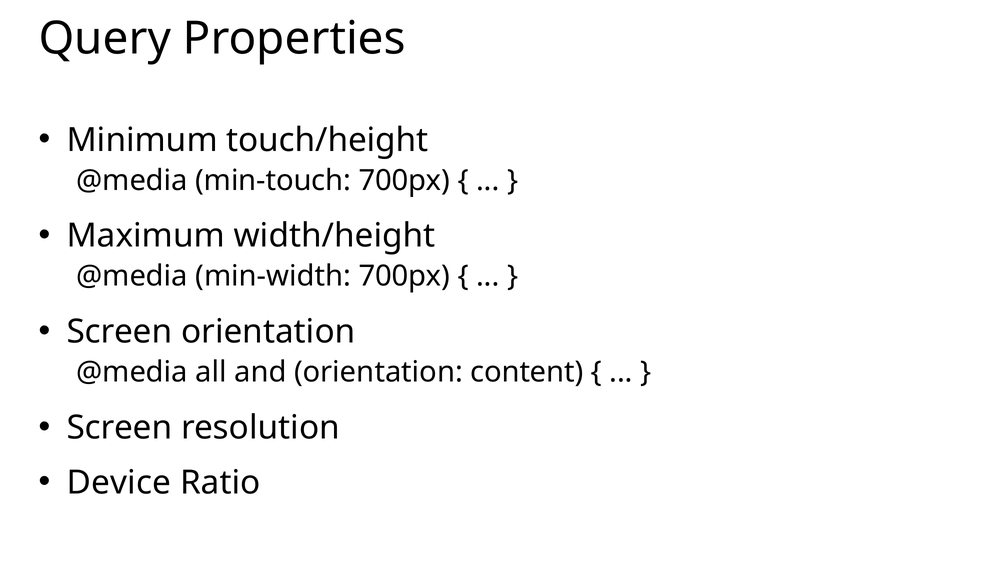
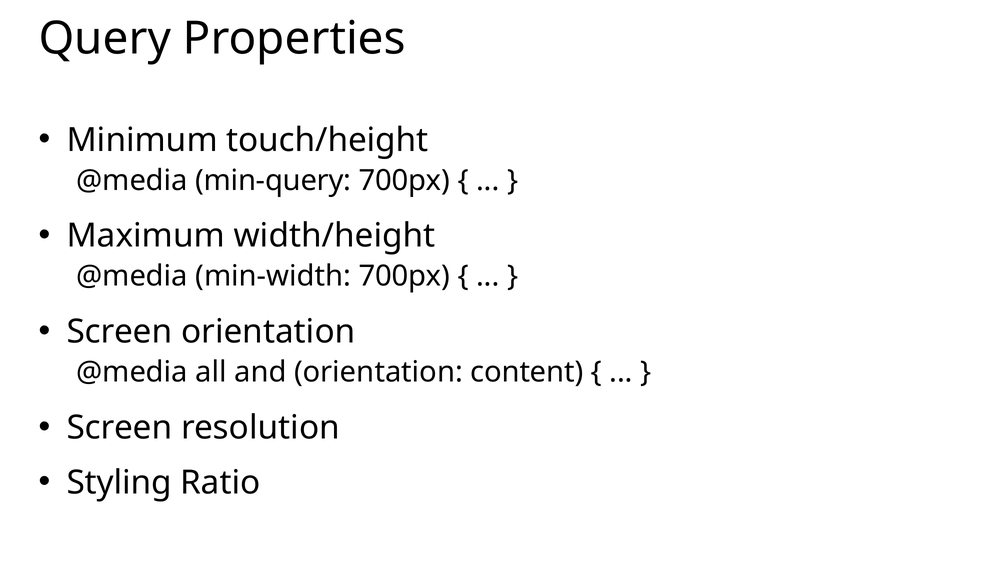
min-touch: min-touch -> min-query
Device: Device -> Styling
